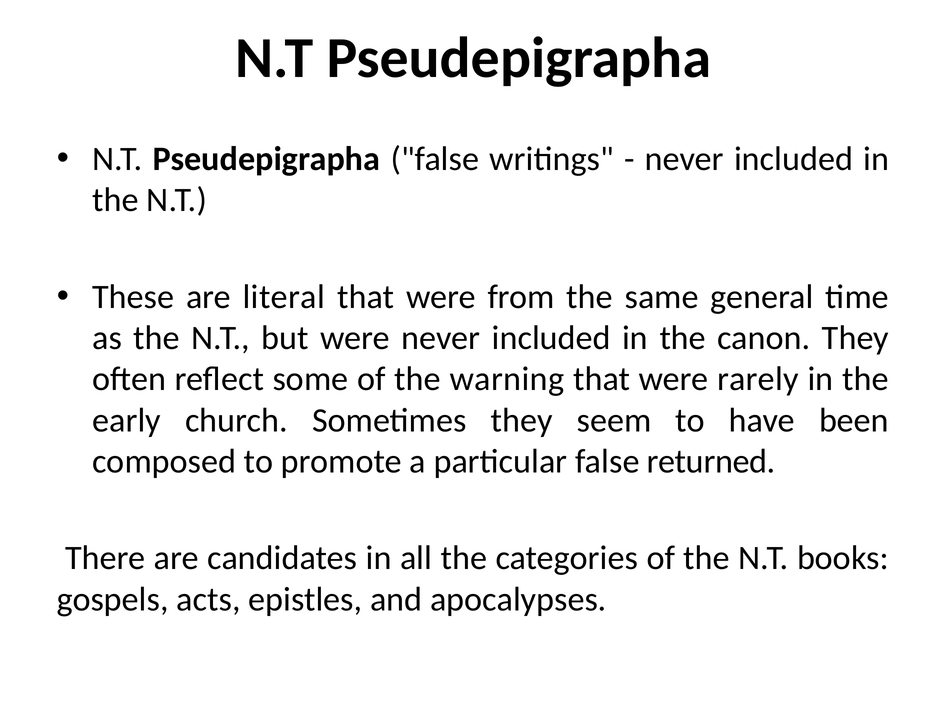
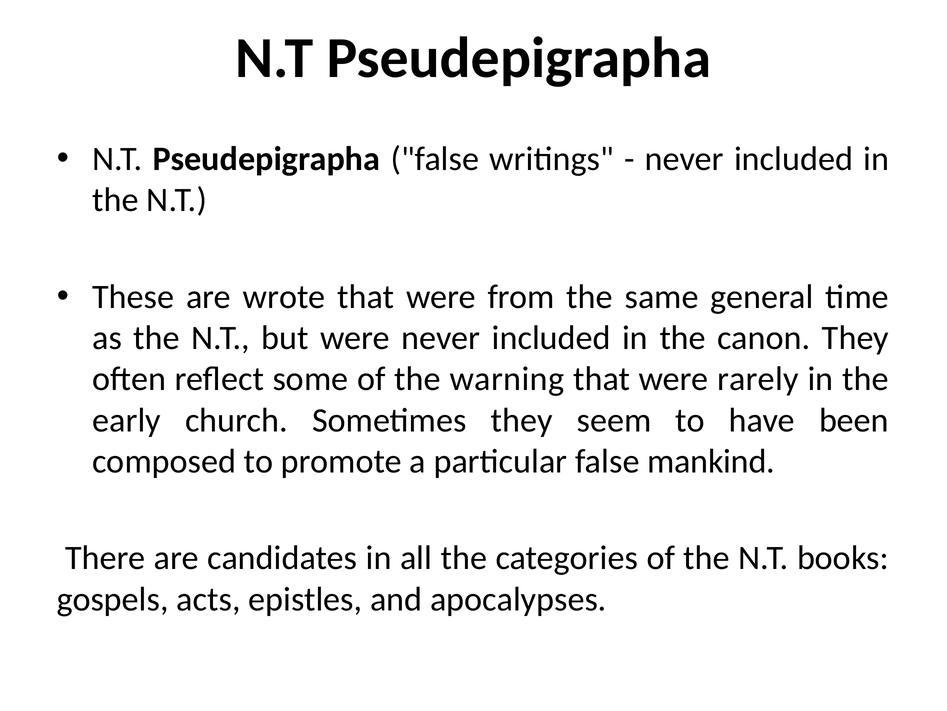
literal: literal -> wrote
returned: returned -> mankind
